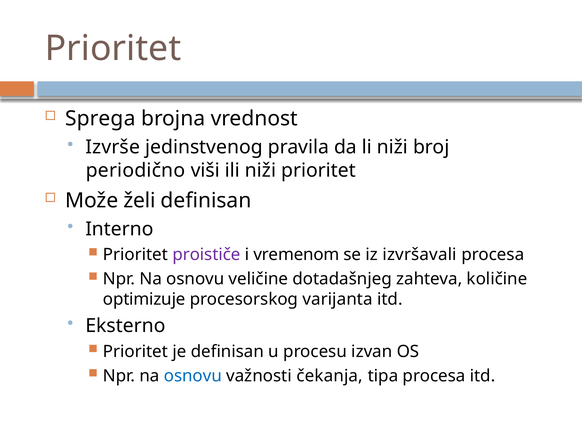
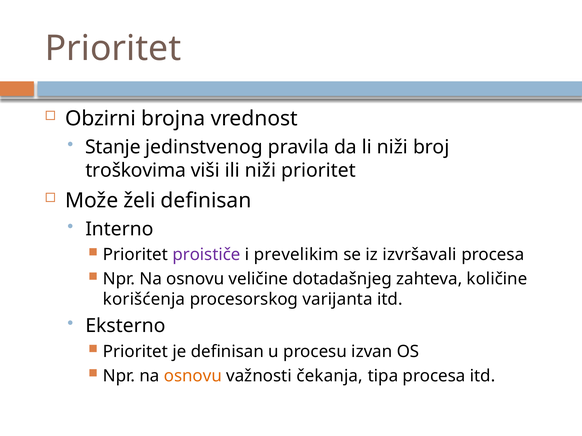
Sprega: Sprega -> Obzirni
Izvrše: Izvrše -> Stanje
periodično: periodično -> troškovima
vremenom: vremenom -> prevelikim
optimizuje: optimizuje -> korišćenja
osnovu at (193, 376) colour: blue -> orange
